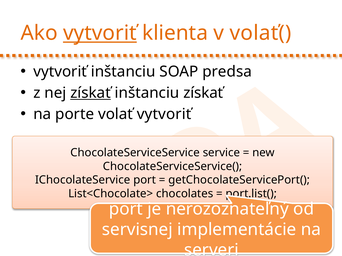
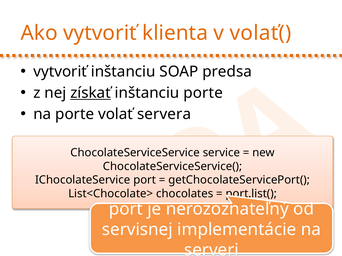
vytvoriť at (100, 33) underline: present -> none
inštanciu získať: získať -> porte
volať vytvoriť: vytvoriť -> servera
